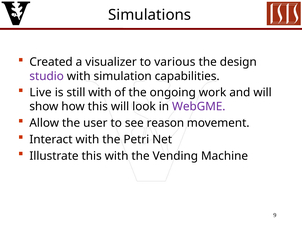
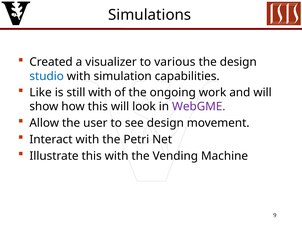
studio colour: purple -> blue
Live: Live -> Like
see reason: reason -> design
